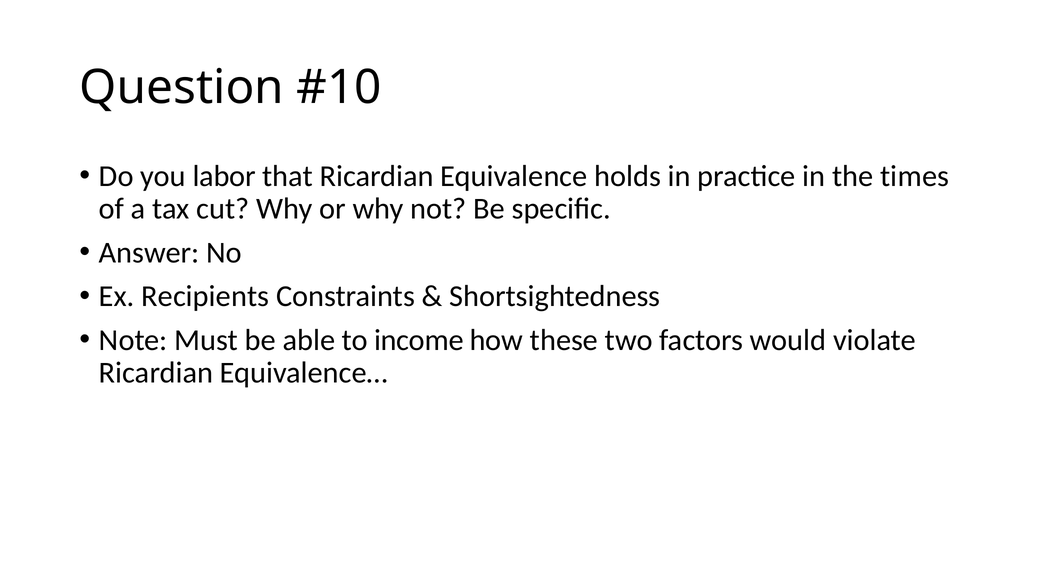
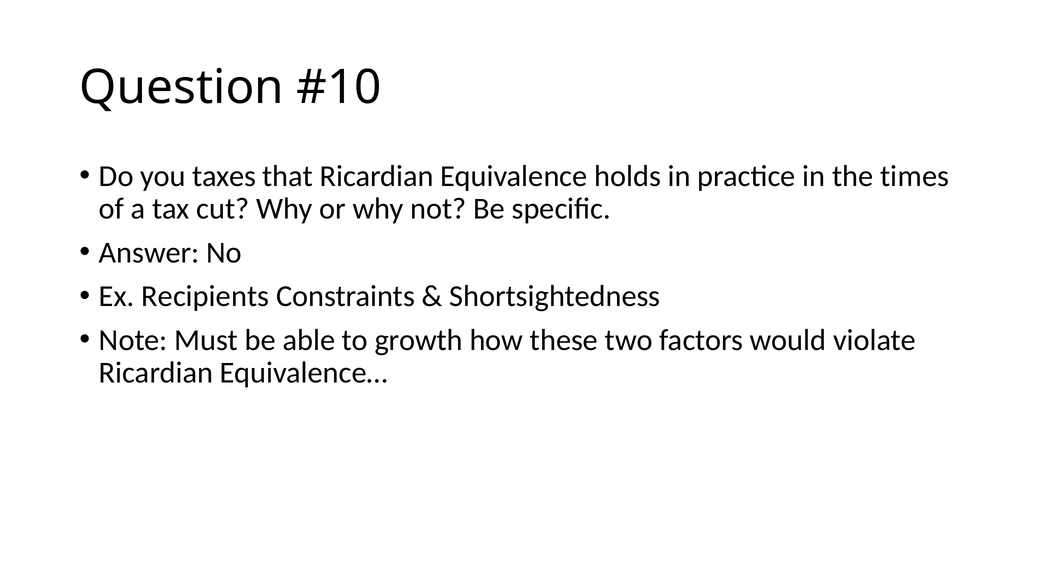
labor: labor -> taxes
income: income -> growth
